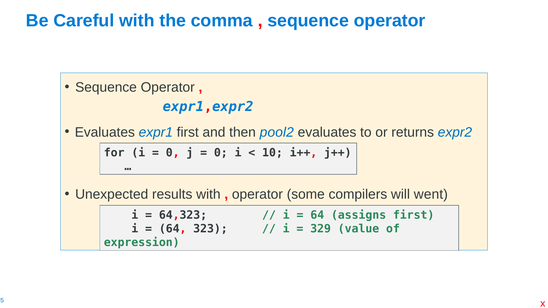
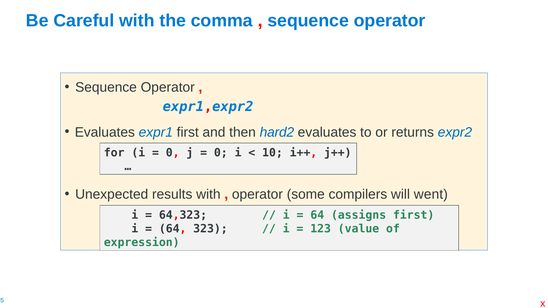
pool2: pool2 -> hard2
329: 329 -> 123
